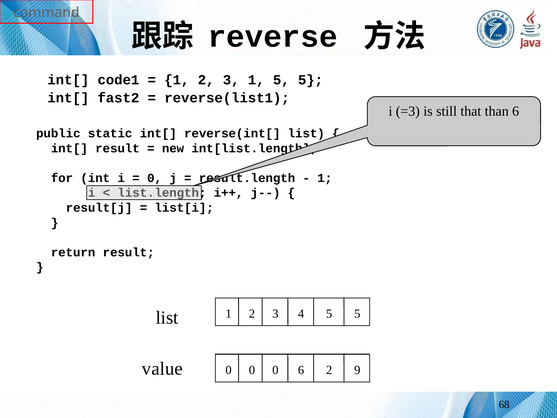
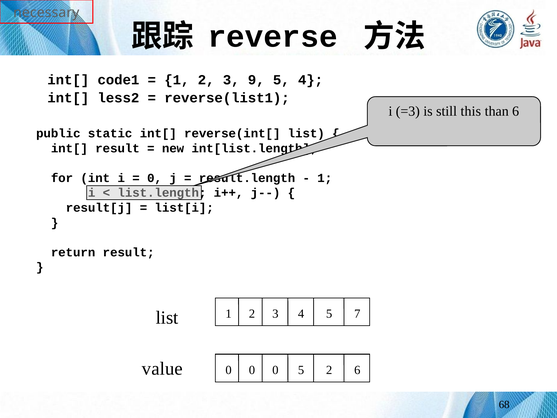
command: command -> necessary
3 1: 1 -> 9
5 at (311, 80): 5 -> 4
fast2: fast2 -> less2
that: that -> this
4 5 5: 5 -> 7
0 6: 6 -> 5
2 9: 9 -> 6
